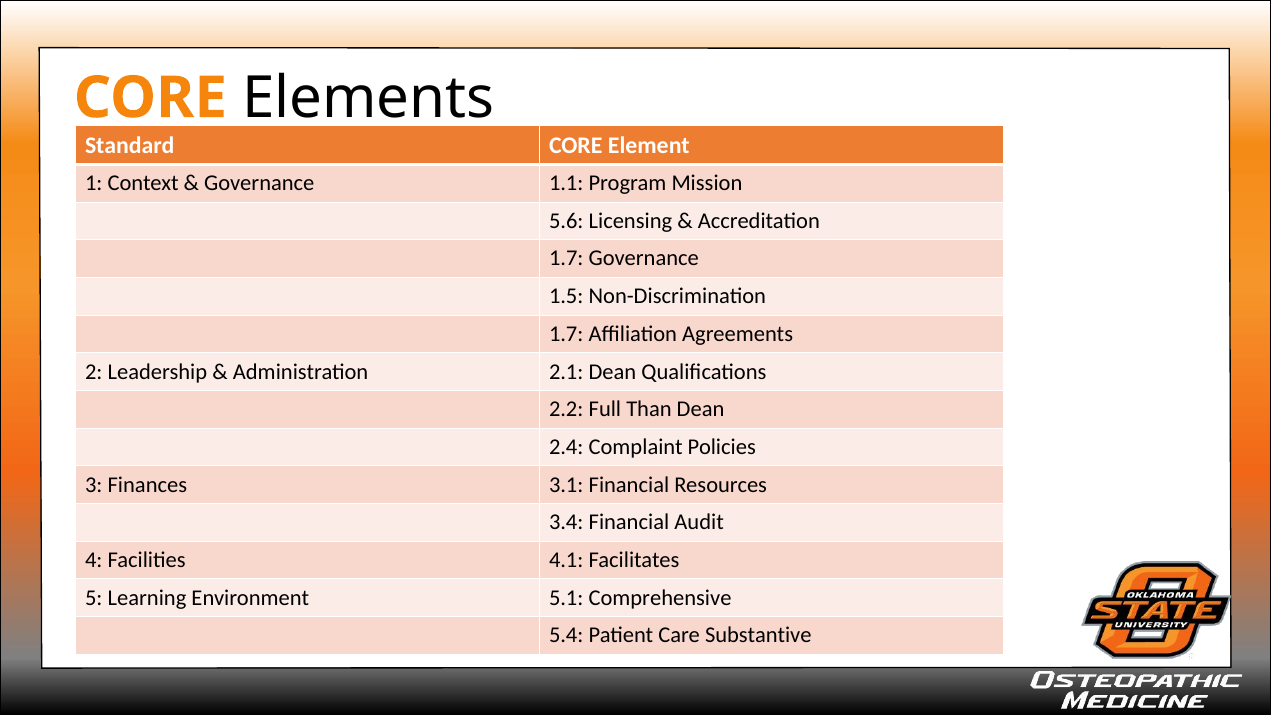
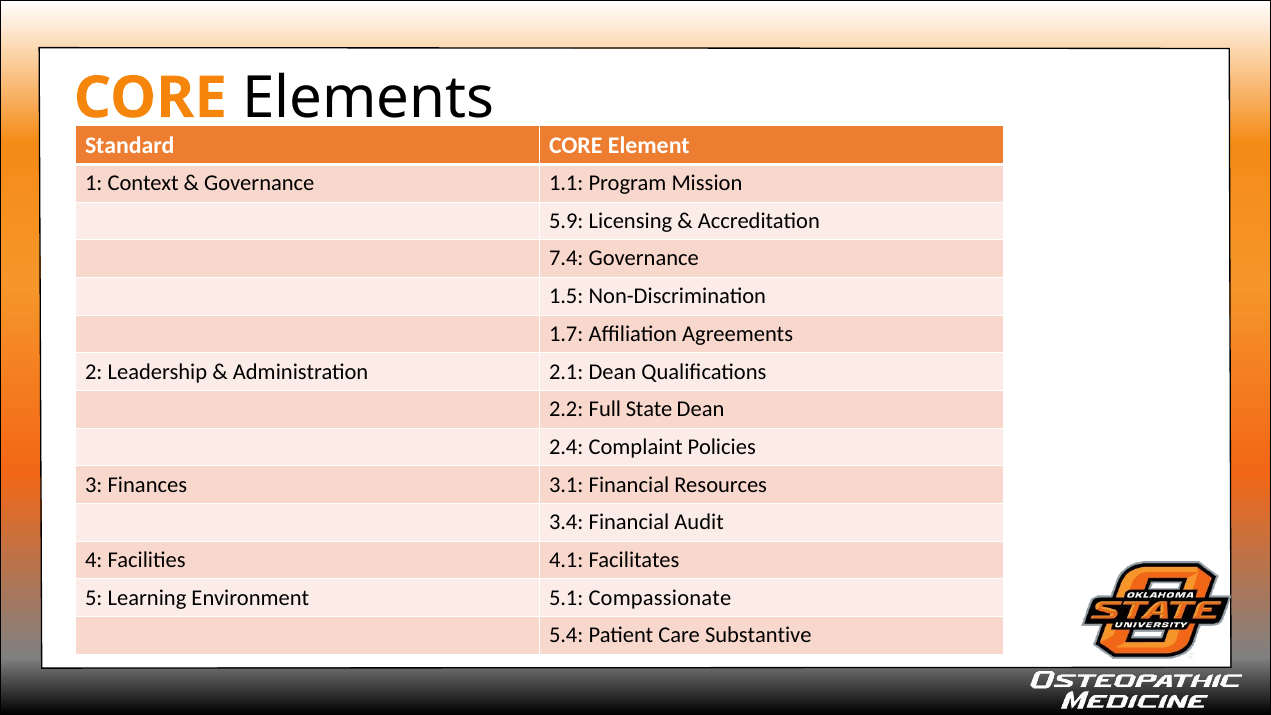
5.6: 5.6 -> 5.9
1.7 at (566, 259): 1.7 -> 7.4
Than: Than -> State
Comprehensive: Comprehensive -> Compassionate
